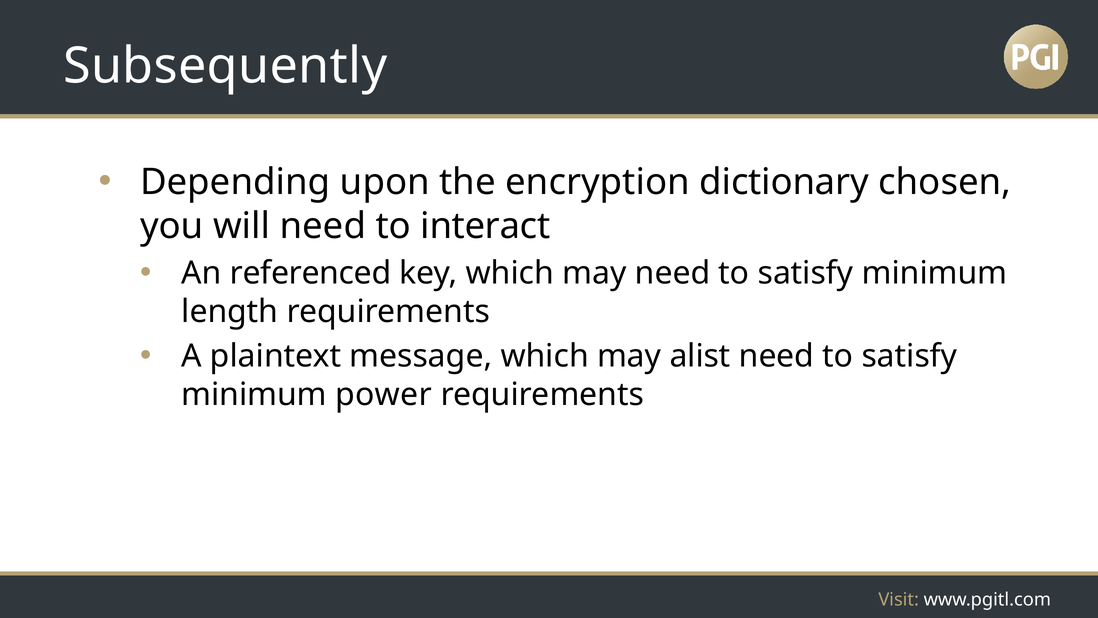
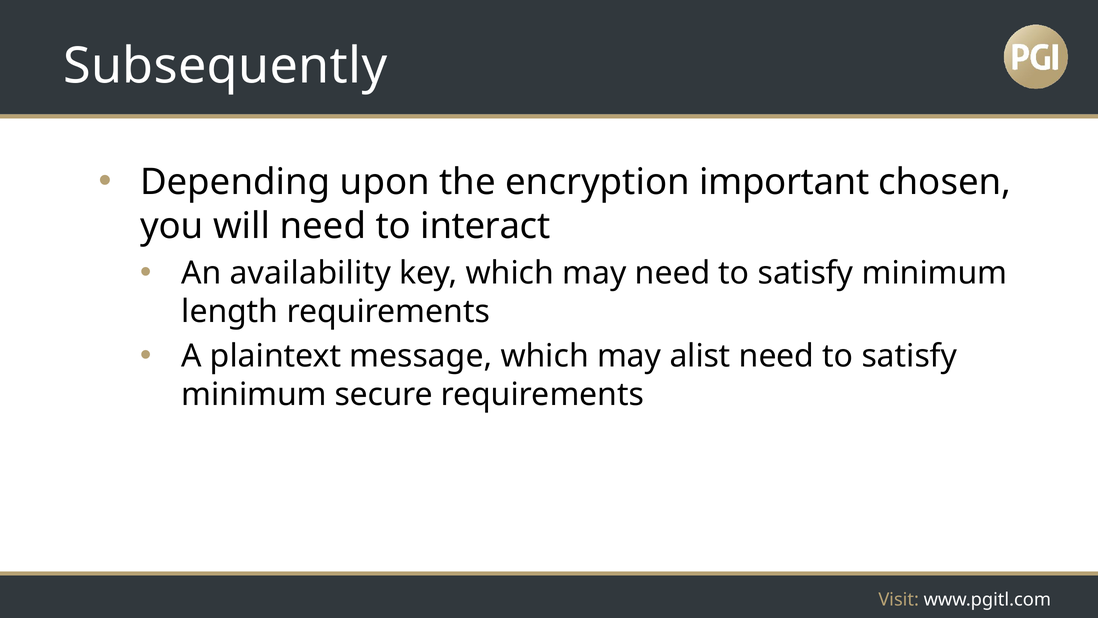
dictionary: dictionary -> important
referenced: referenced -> availability
power: power -> secure
